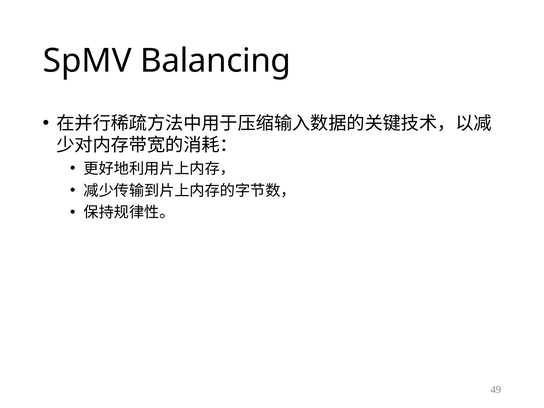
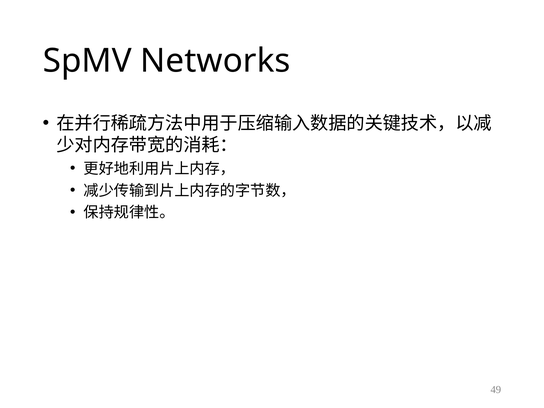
Balancing: Balancing -> Networks
